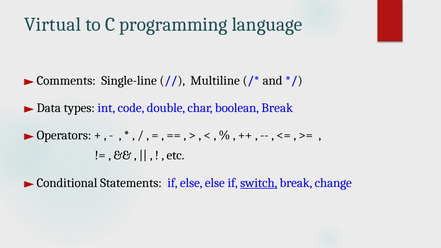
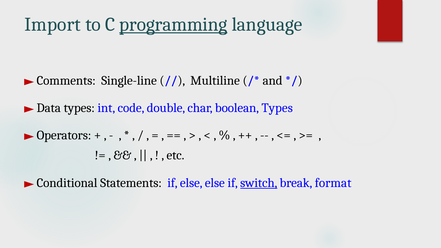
Virtual: Virtual -> Import
programming underline: none -> present
boolean Break: Break -> Types
change: change -> format
